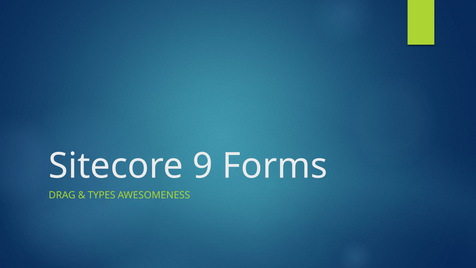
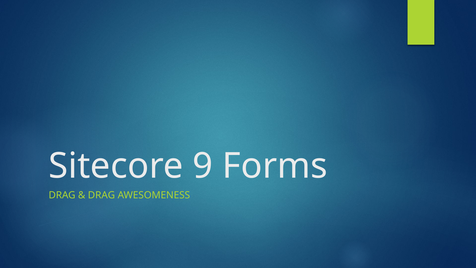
TYPES at (102, 195): TYPES -> DRAG
